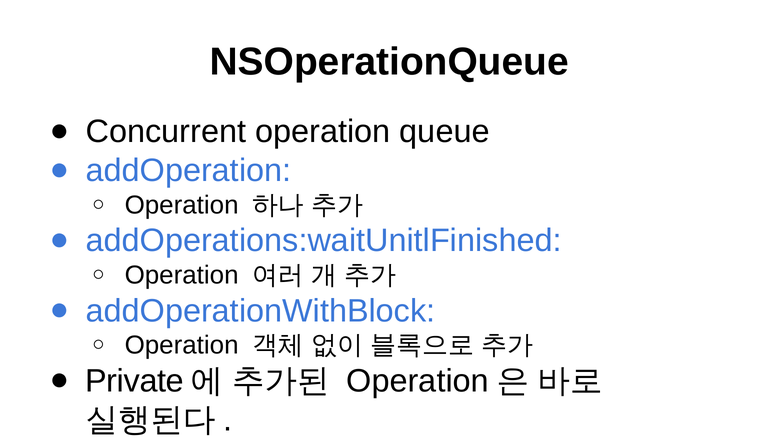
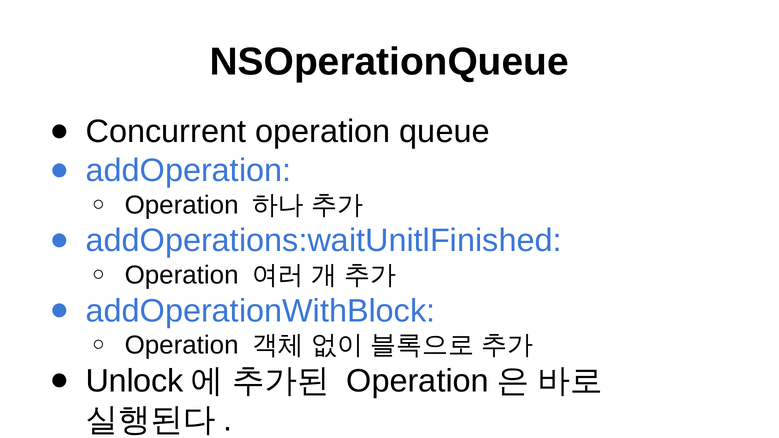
Private: Private -> Unlock
